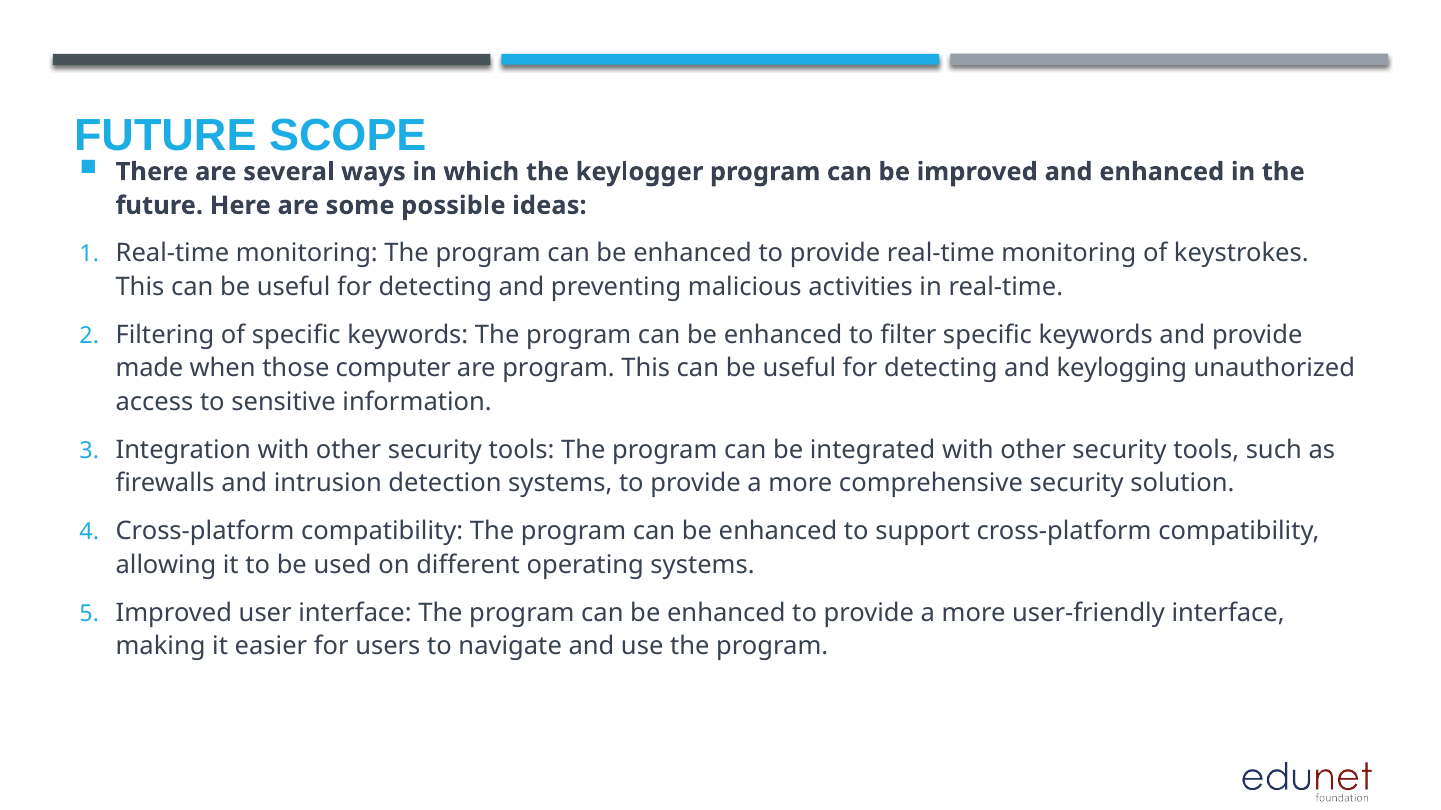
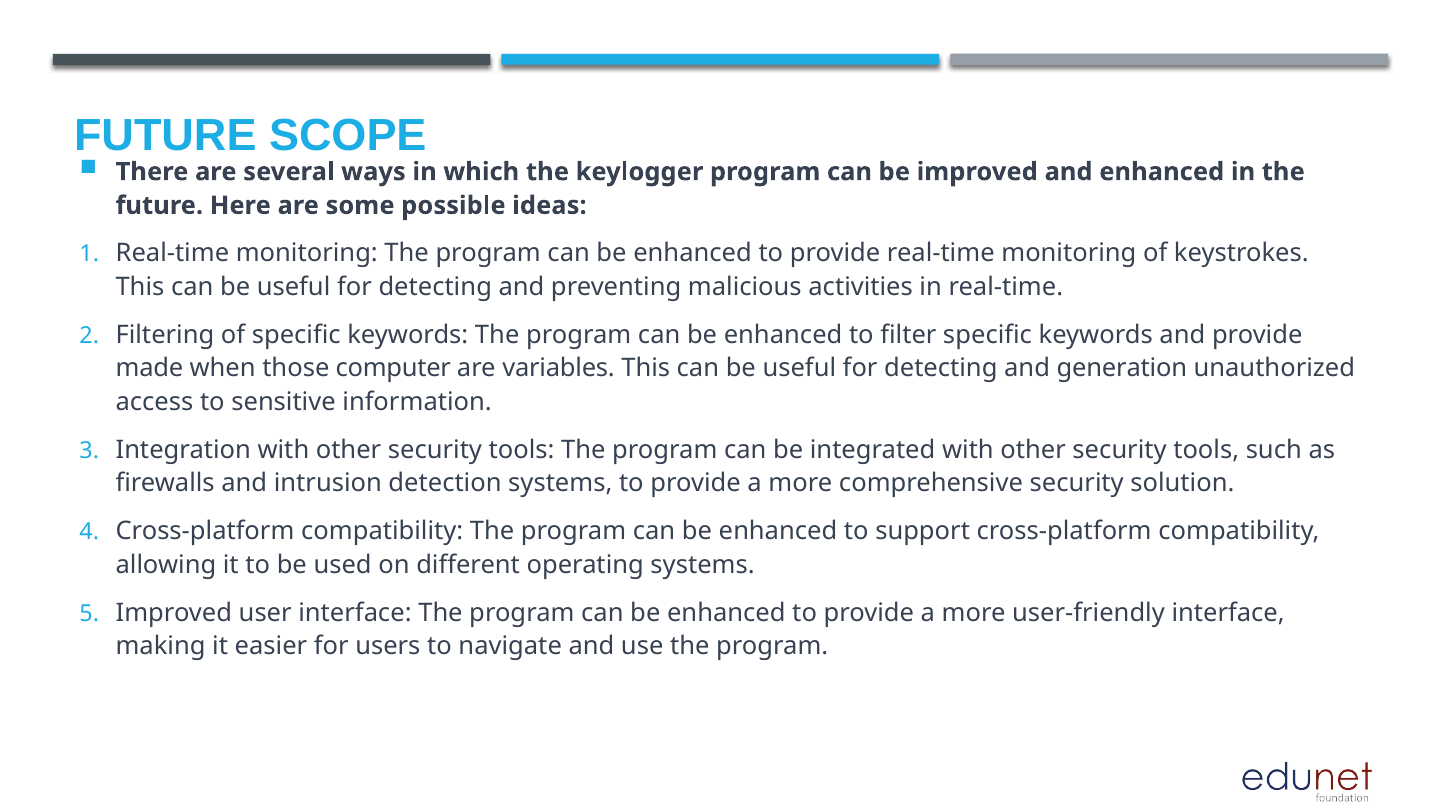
are program: program -> variables
keylogging: keylogging -> generation
